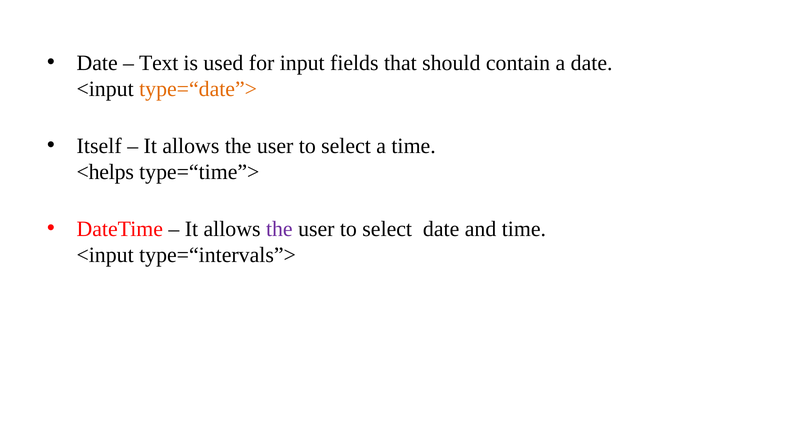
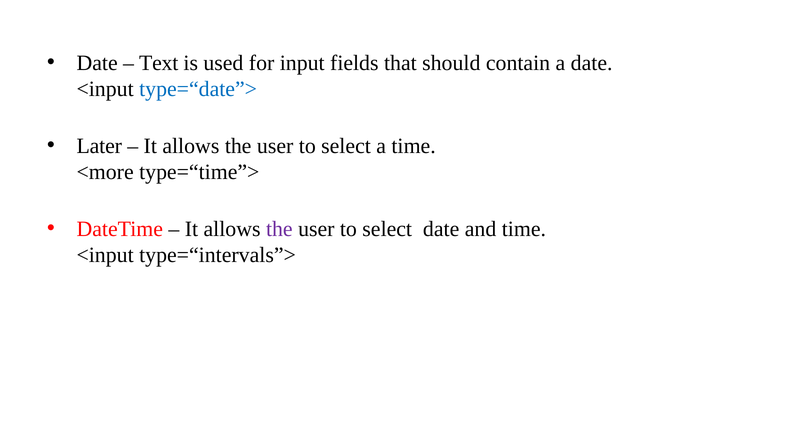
type=“date”> colour: orange -> blue
Itself: Itself -> Later
<helps: <helps -> <more
